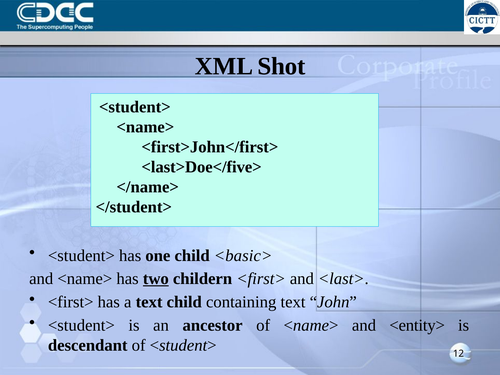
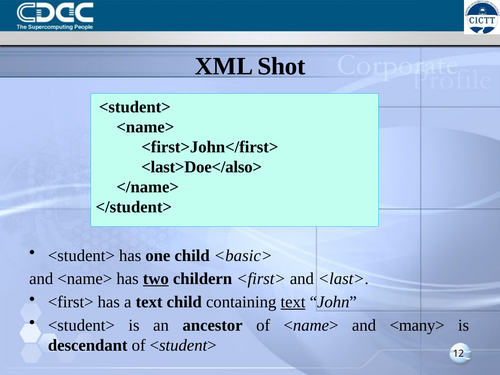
<last>Doe</five>: <last>Doe</five> -> <last>Doe</also>
text at (293, 302) underline: none -> present
<entity>: <entity> -> <many>
